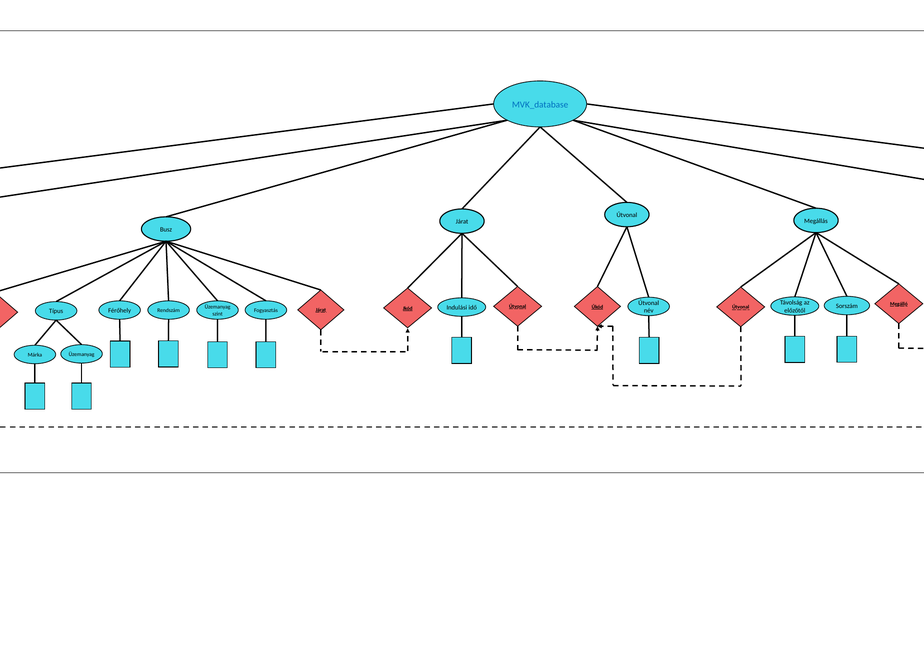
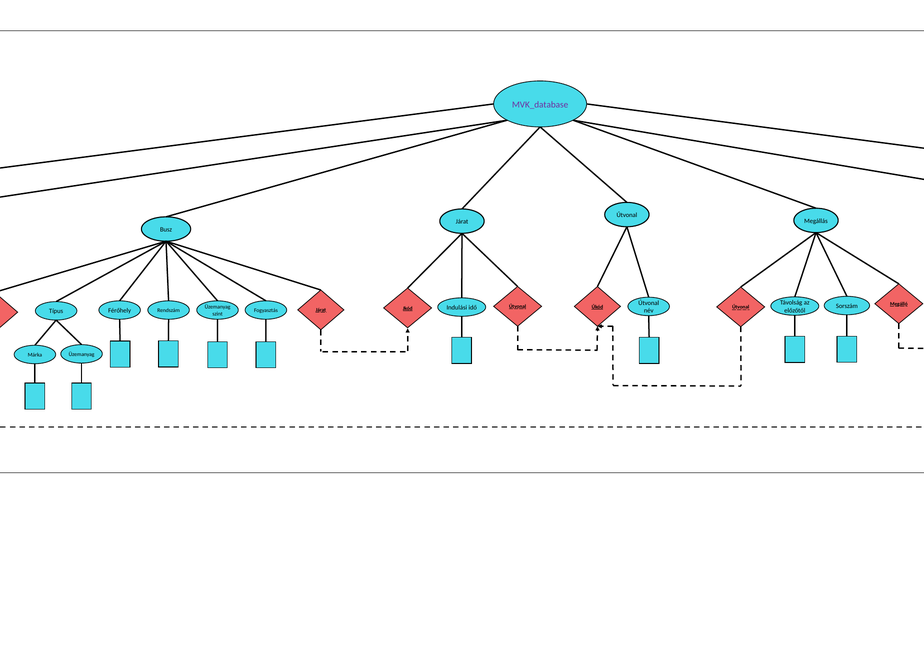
MVK_database colour: blue -> purple
